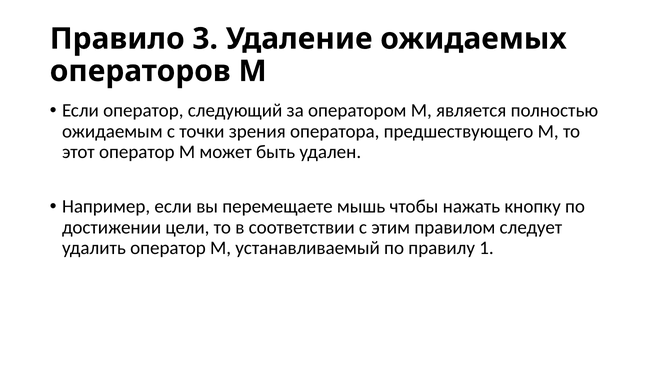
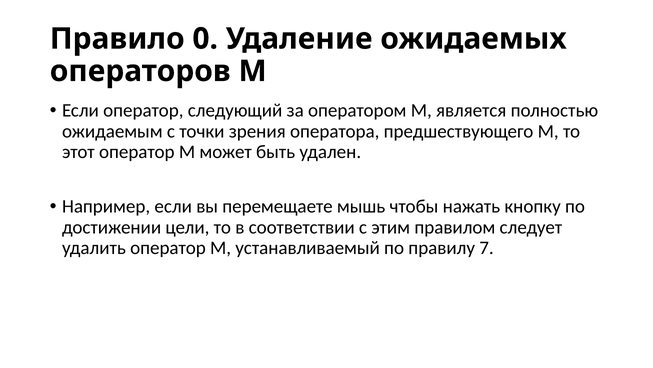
3: 3 -> 0
1: 1 -> 7
